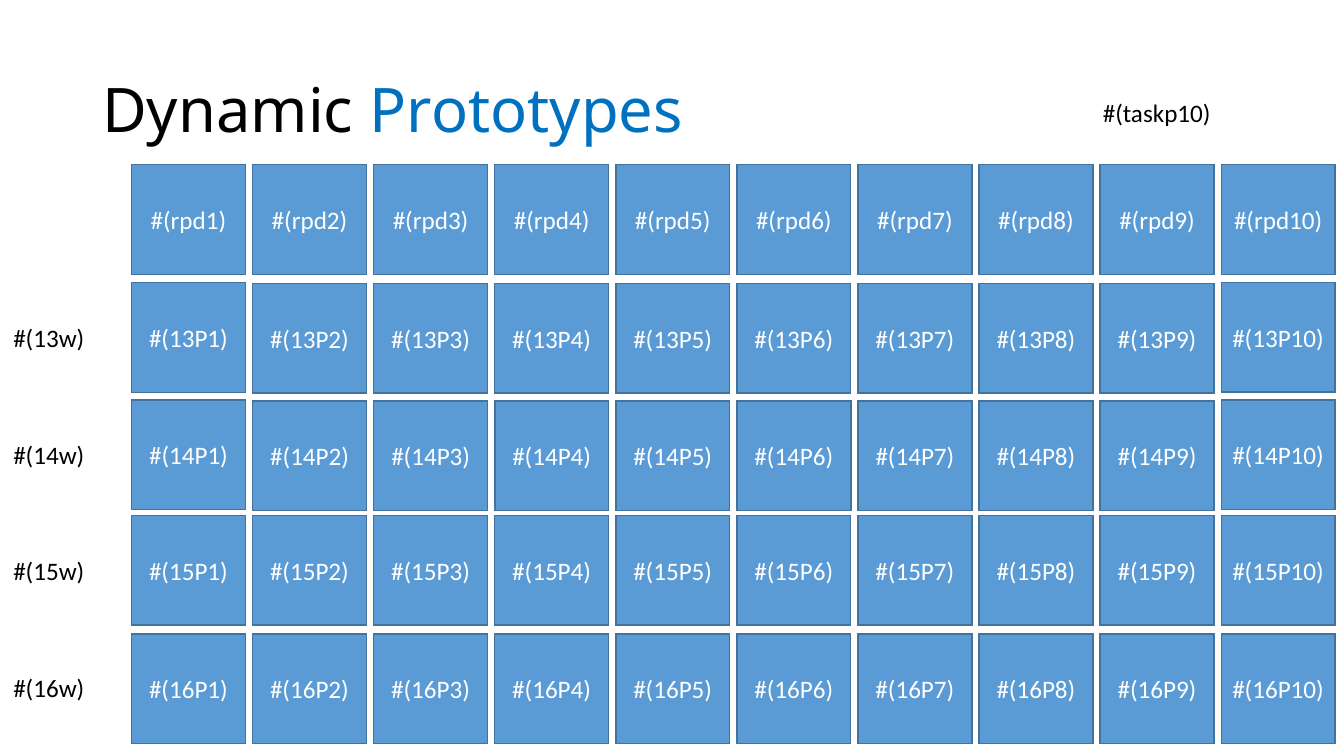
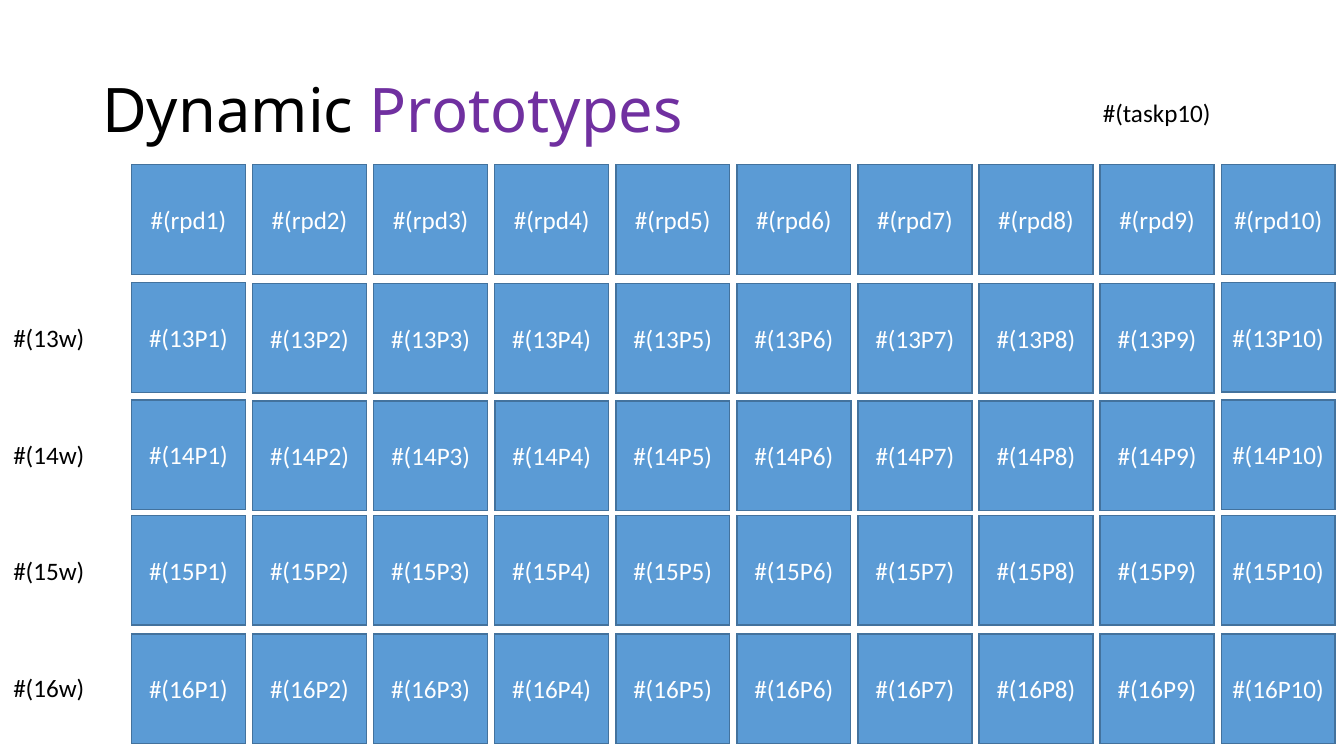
Prototypes colour: blue -> purple
